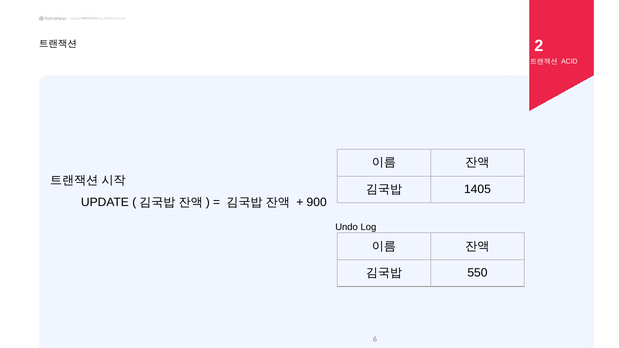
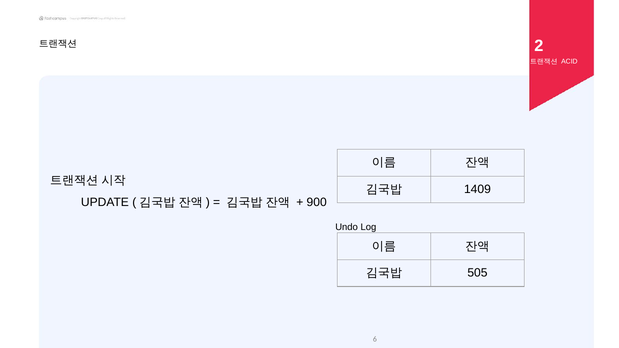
1405: 1405 -> 1409
550: 550 -> 505
